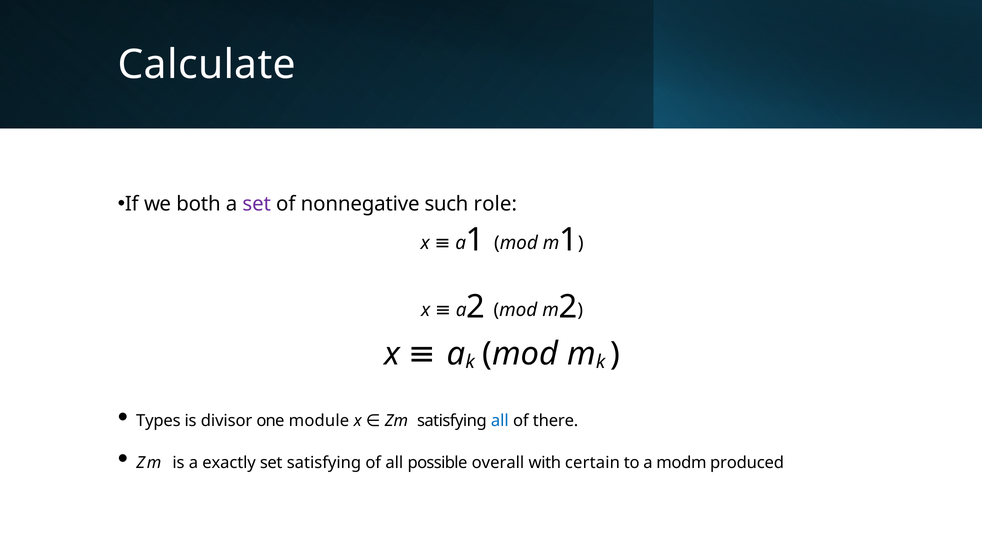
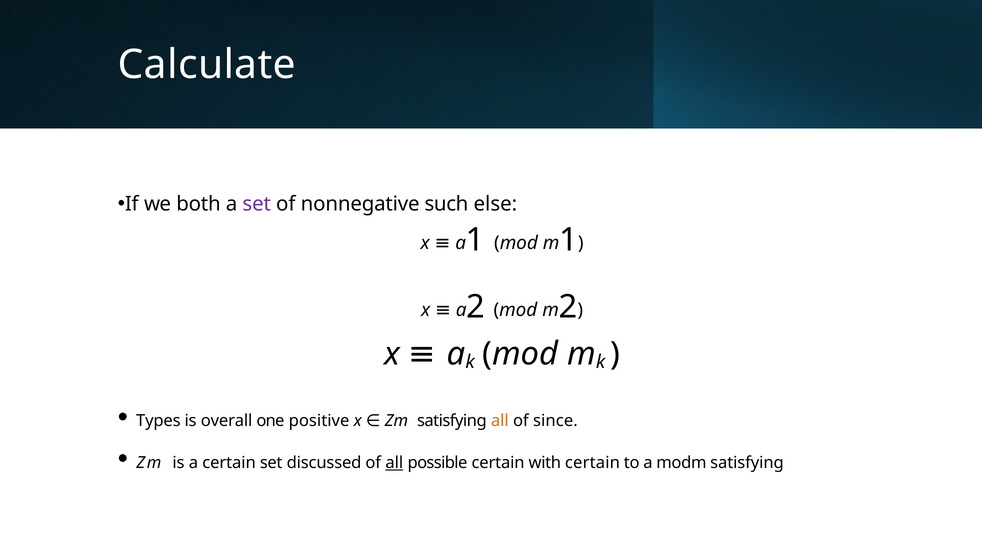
role: role -> else
divisor: divisor -> overall
module: module -> positive
all at (500, 421) colour: blue -> orange
there: there -> since
a exactly: exactly -> certain
set satisfying: satisfying -> discussed
all at (394, 463) underline: none -> present
possible overall: overall -> certain
modm produced: produced -> satisfying
